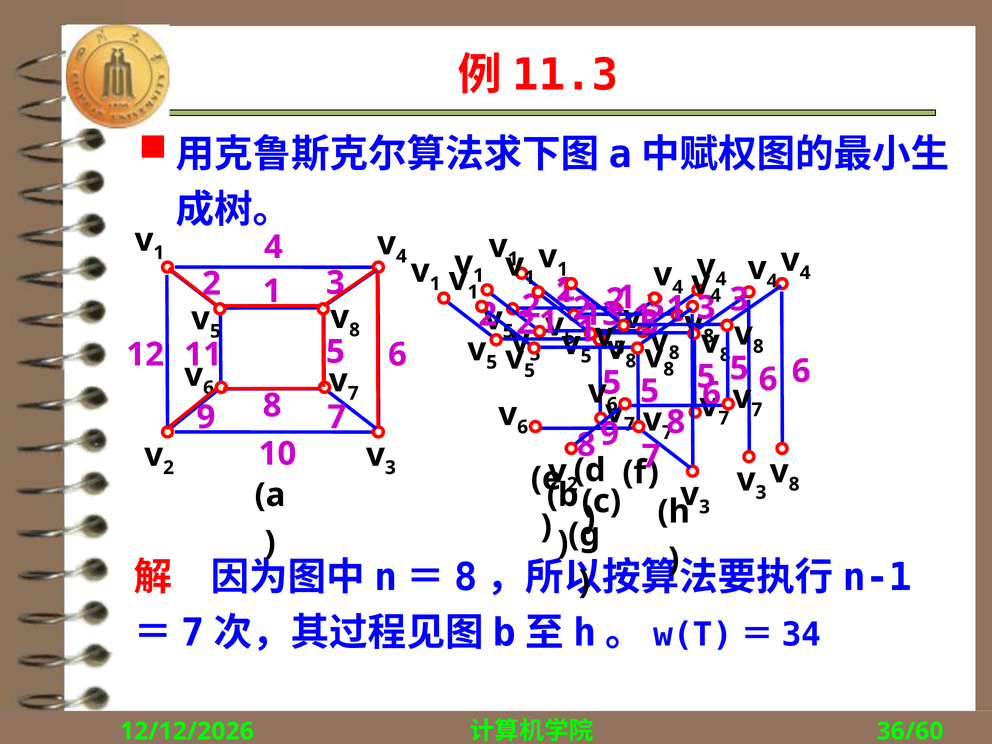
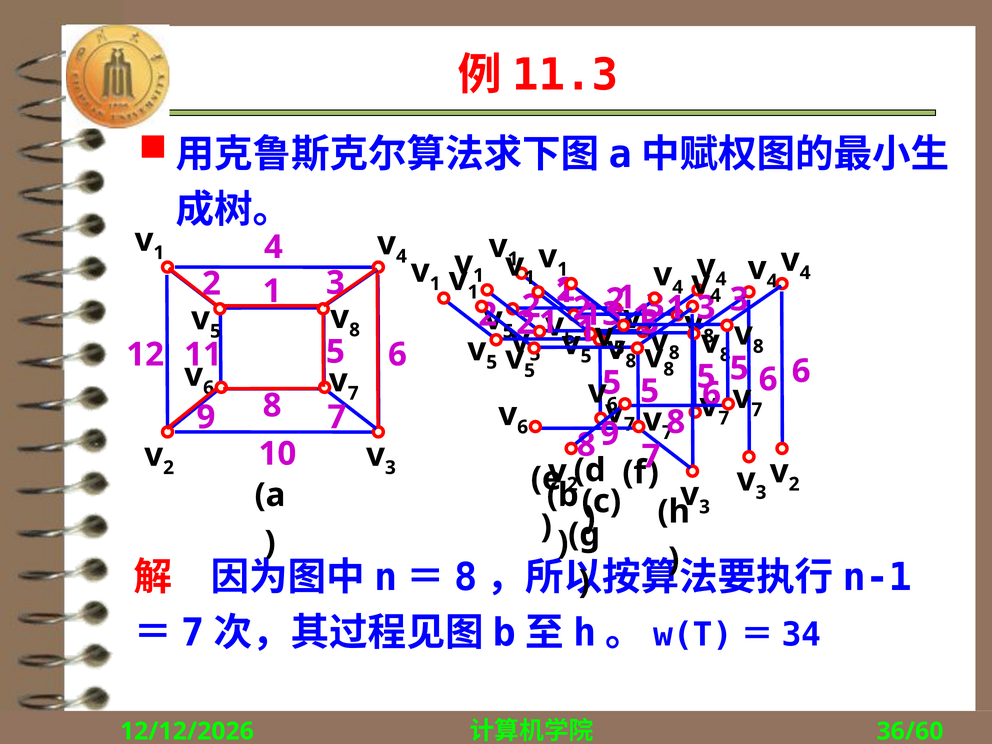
8 at (794, 484): 8 -> 2
